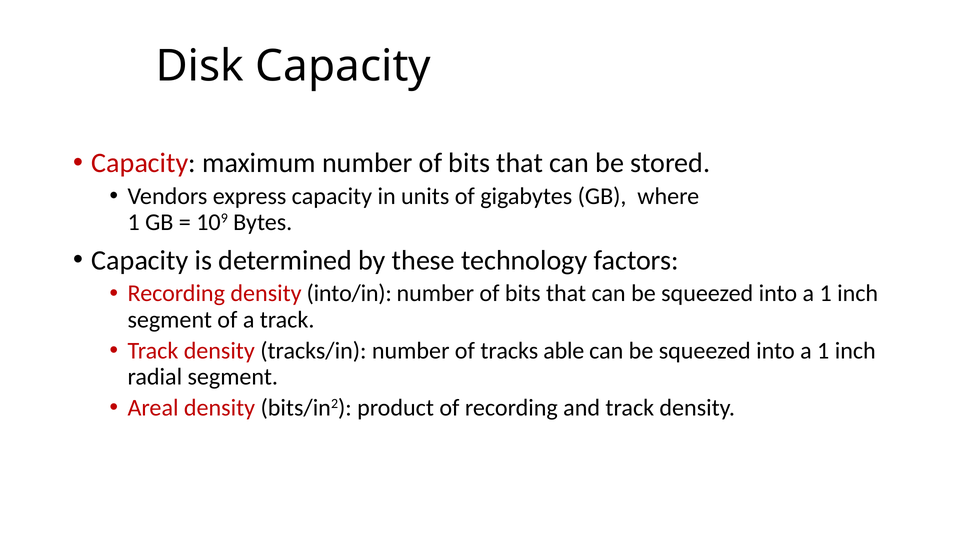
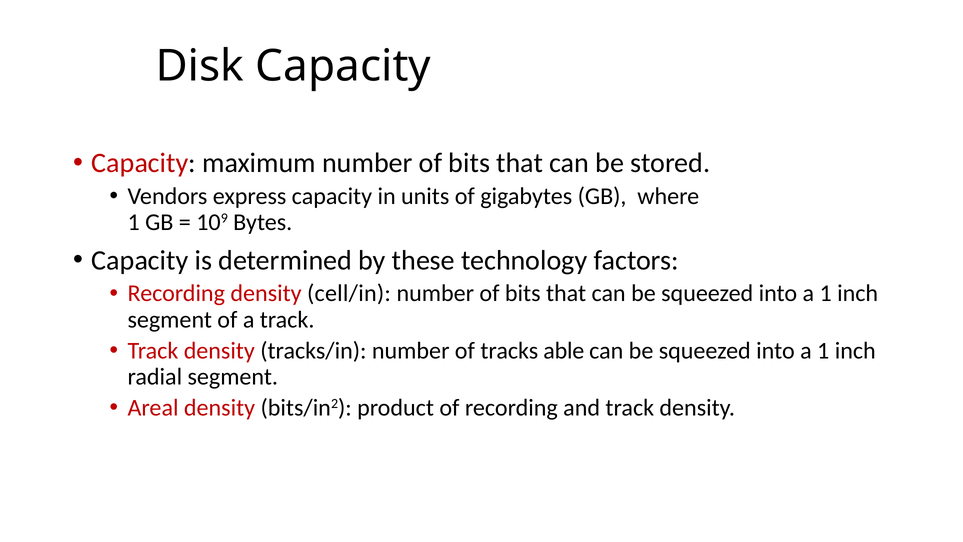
into/in: into/in -> cell/in
